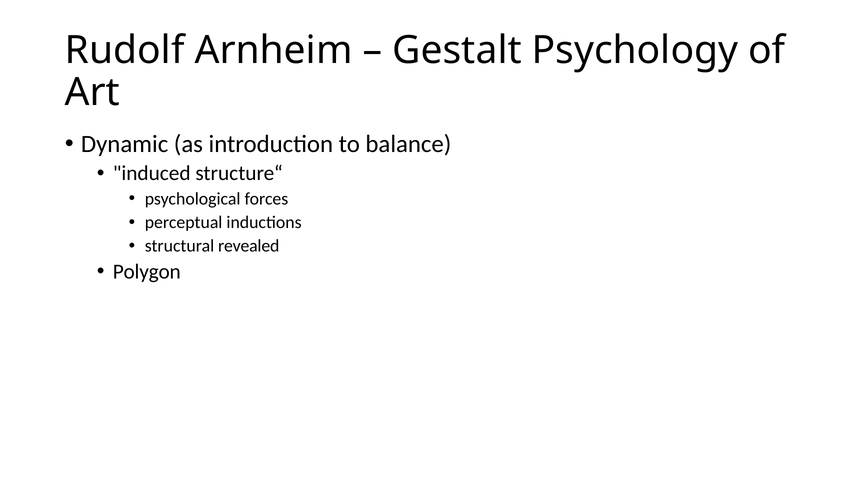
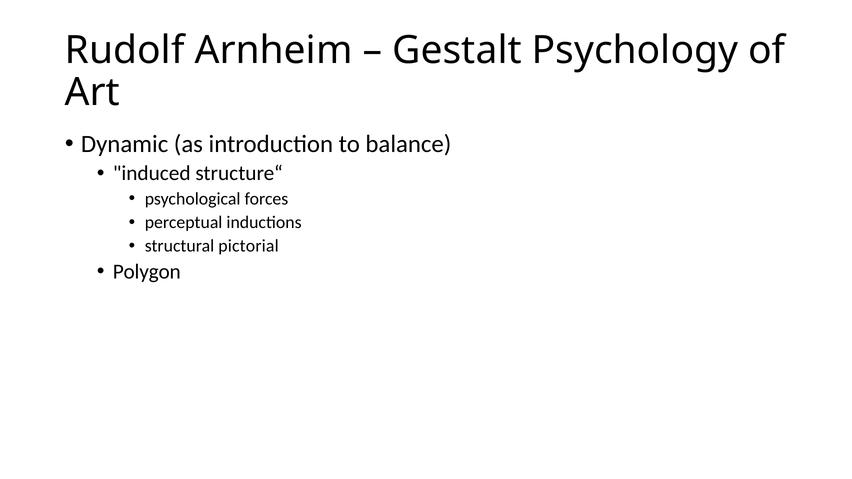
revealed: revealed -> pictorial
